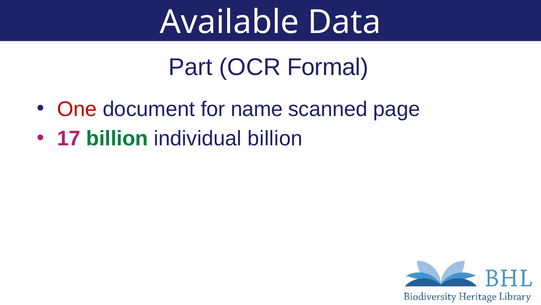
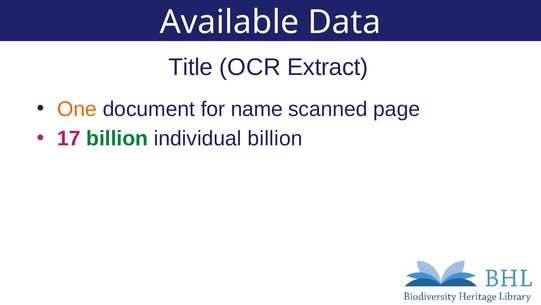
Part: Part -> Title
Formal: Formal -> Extract
One colour: red -> orange
